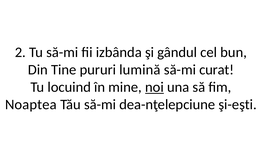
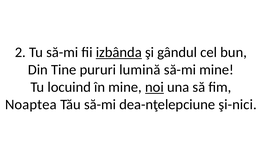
izbânda underline: none -> present
să-mi curat: curat -> mine
şi-eşti: şi-eşti -> şi-nici
